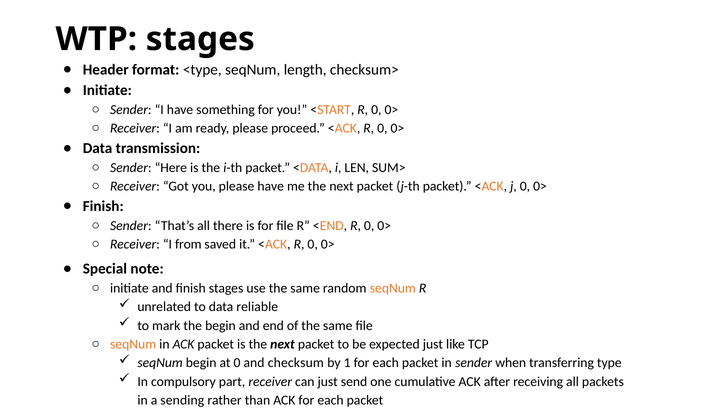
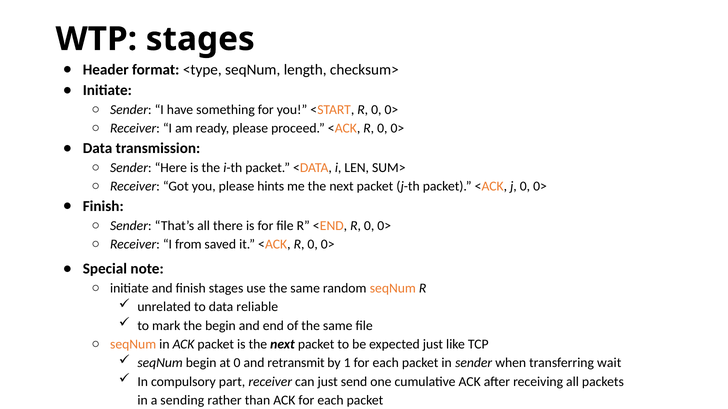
please have: have -> hints
checksum: checksum -> retransmit
type: type -> wait
